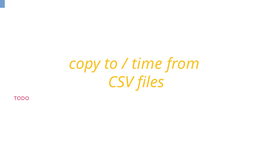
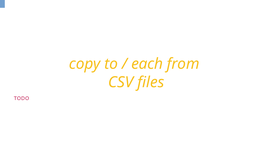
time: time -> each
